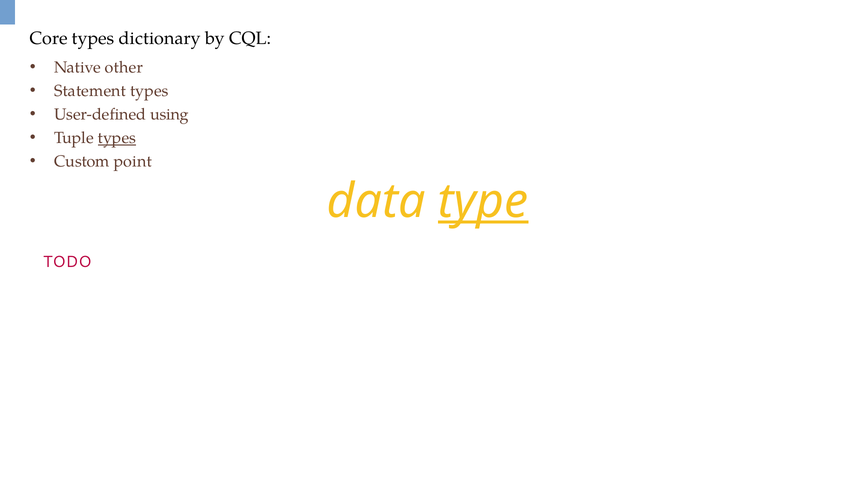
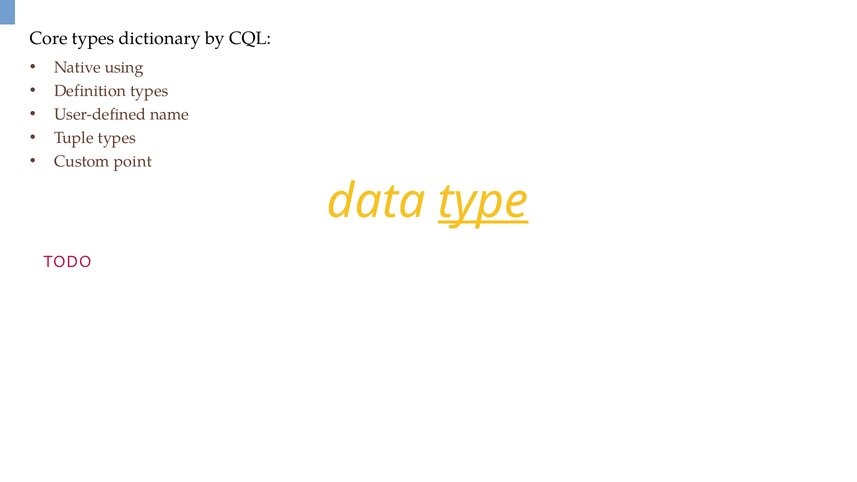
other: other -> using
Statement: Statement -> Definition
using: using -> name
types at (117, 138) underline: present -> none
